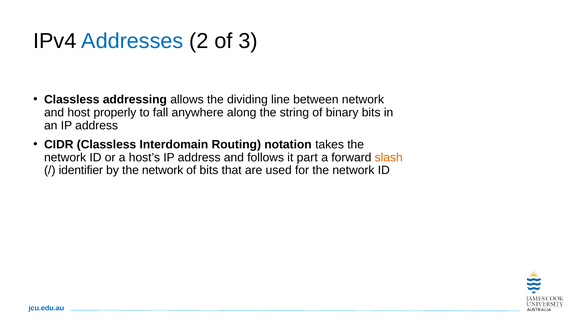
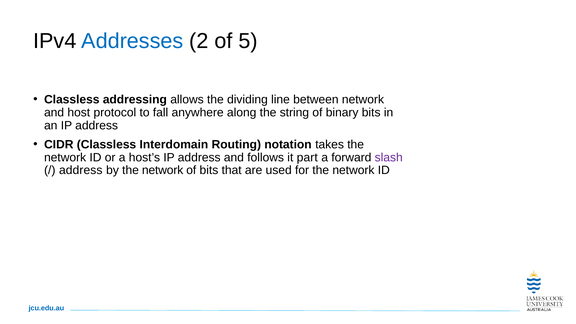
3: 3 -> 5
properly: properly -> protocol
slash colour: orange -> purple
identifier at (81, 170): identifier -> address
